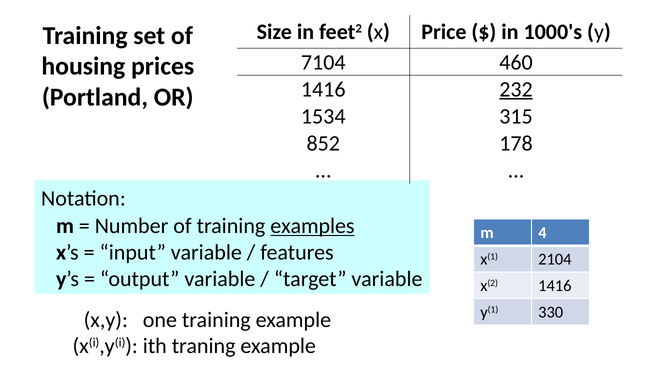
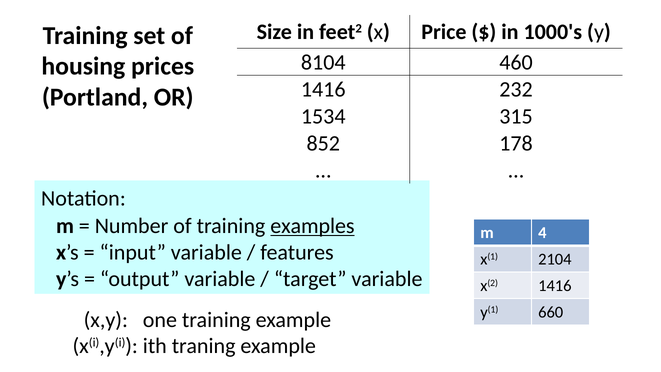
7104: 7104 -> 8104
232 underline: present -> none
330: 330 -> 660
